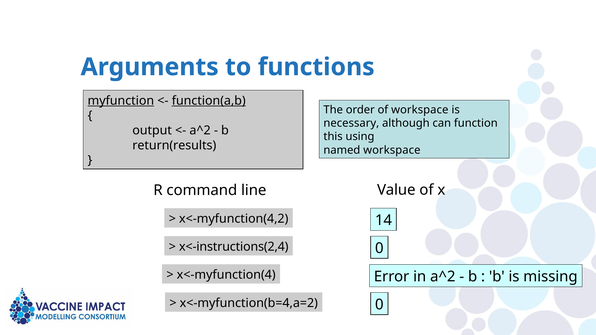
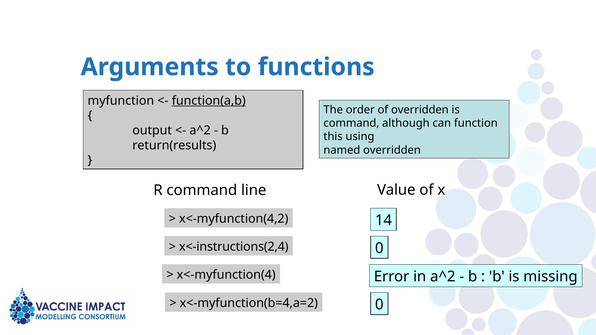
myfunction underline: present -> none
of workspace: workspace -> overridden
necessary at (351, 123): necessary -> command
named workspace: workspace -> overridden
